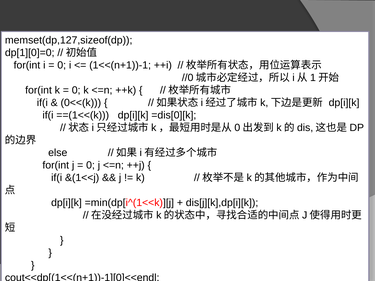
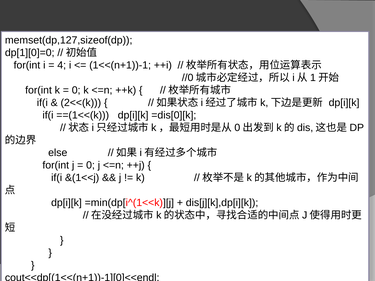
0 at (62, 65): 0 -> 4
0<<(k: 0<<(k -> 2<<(k
